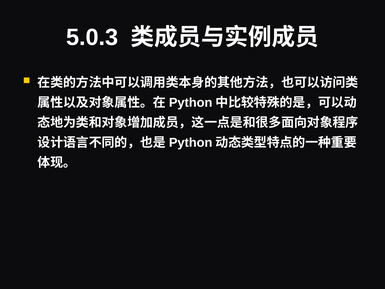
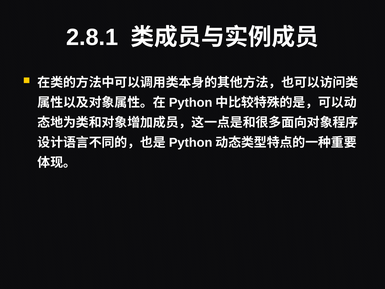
5.0.3: 5.0.3 -> 2.8.1
